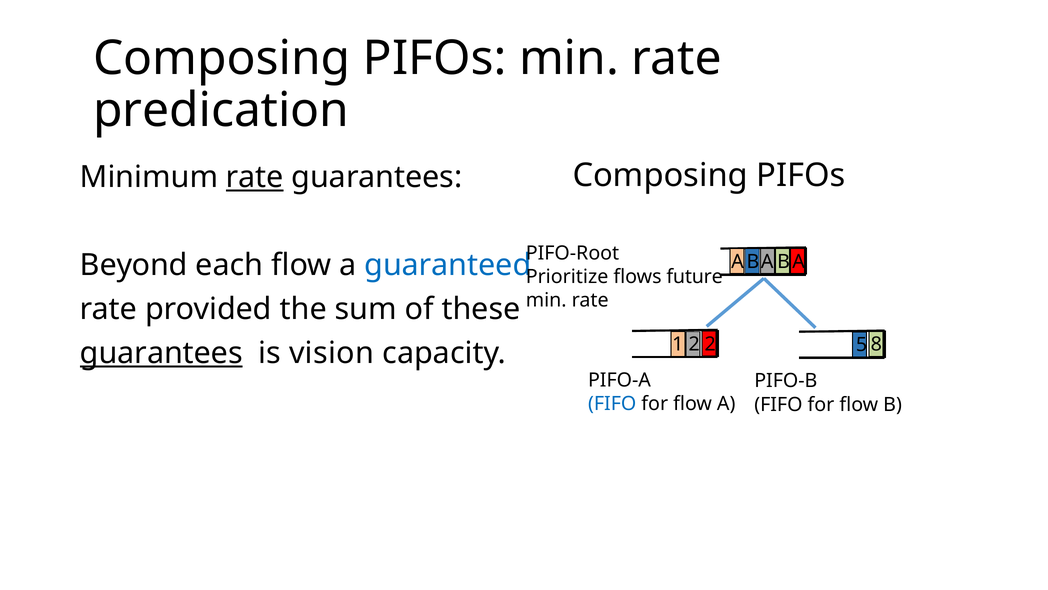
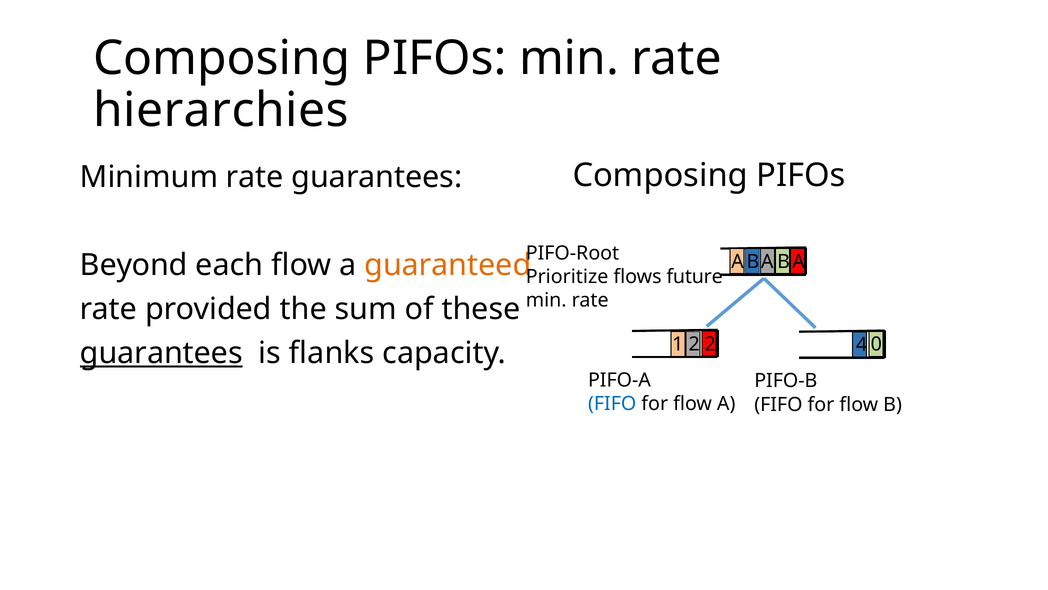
predication: predication -> hierarchies
rate at (255, 177) underline: present -> none
guaranteed colour: blue -> orange
5: 5 -> 4
8: 8 -> 0
vision: vision -> flanks
